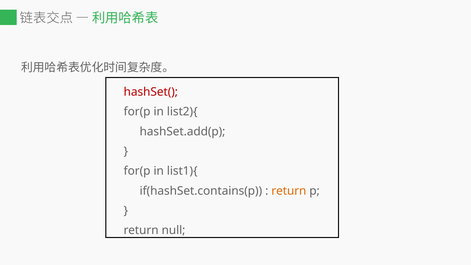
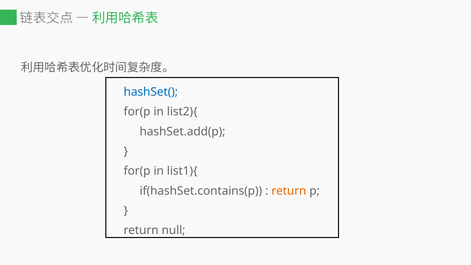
hashSet( colour: red -> blue
